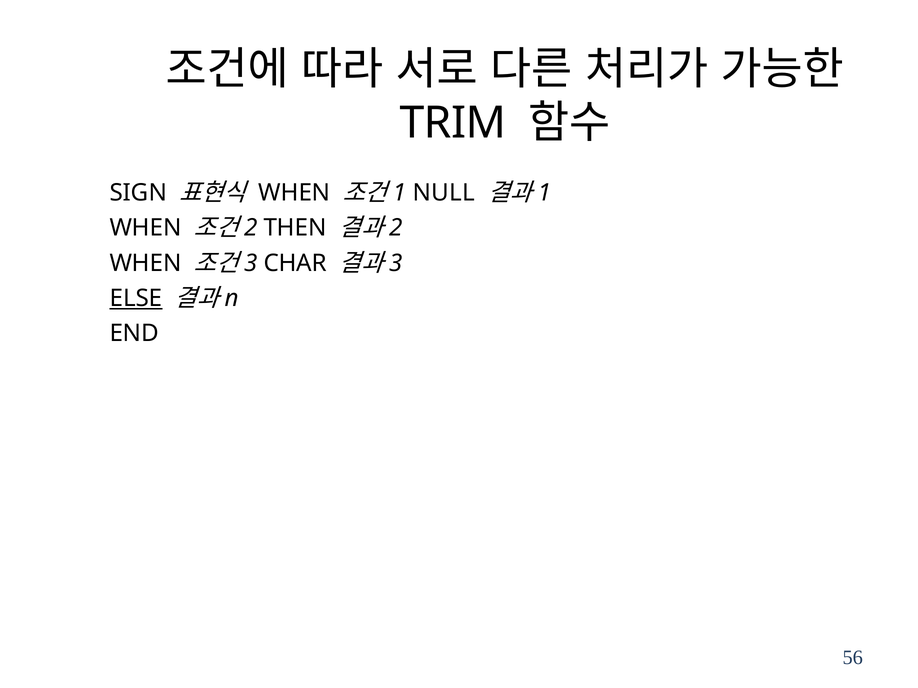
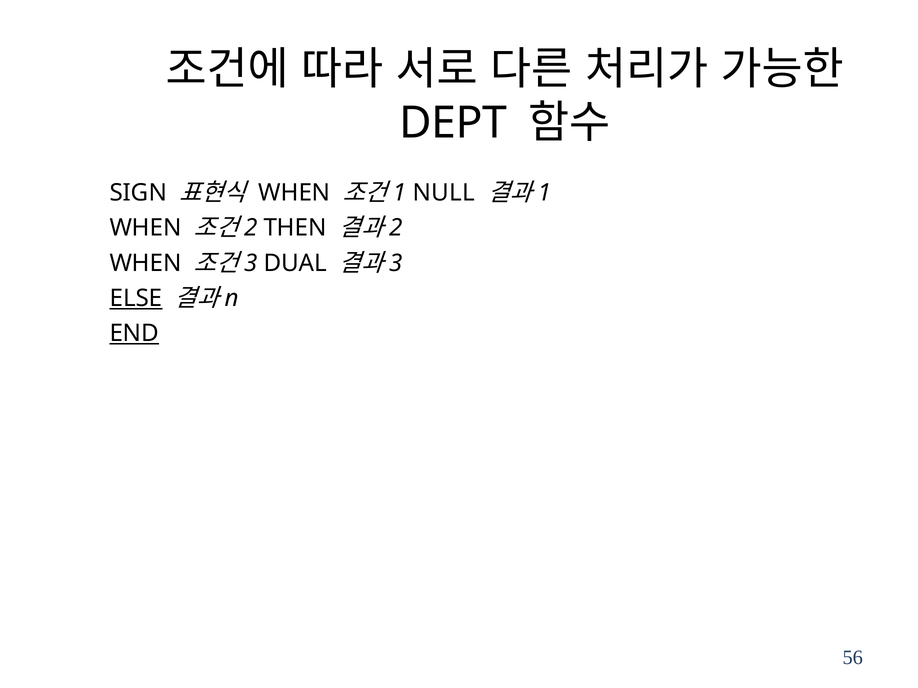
TRIM: TRIM -> DEPT
CHAR: CHAR -> DUAL
END underline: none -> present
